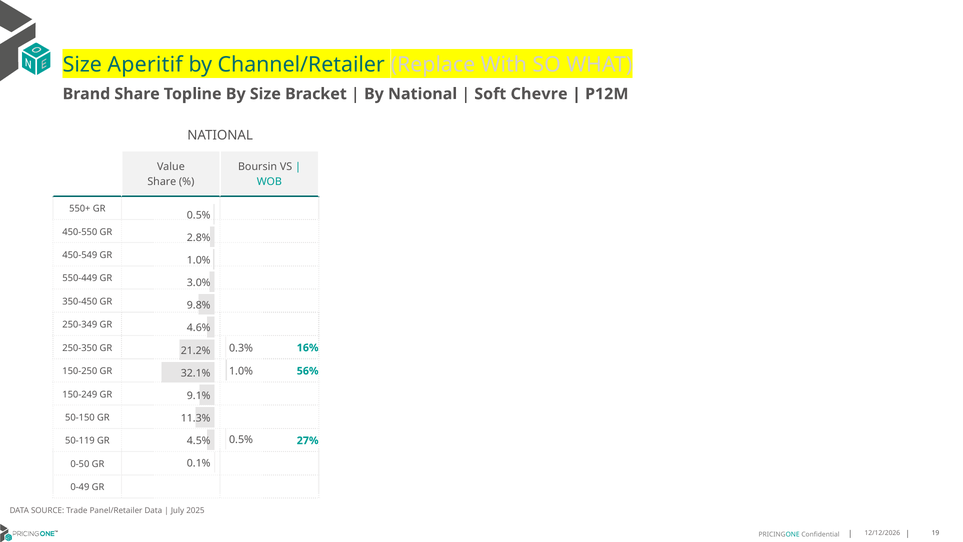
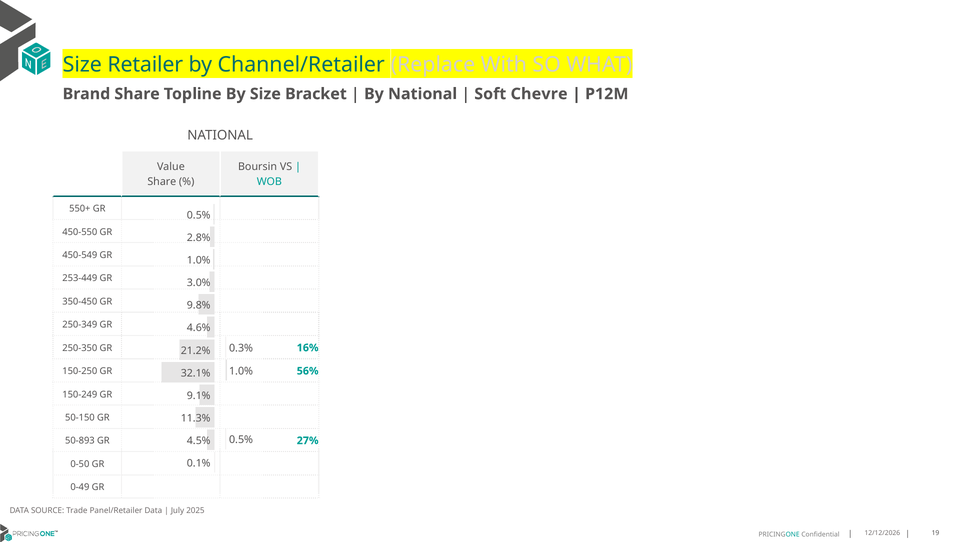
Aperitif: Aperitif -> Retailer
550-449: 550-449 -> 253-449
50-119: 50-119 -> 50-893
